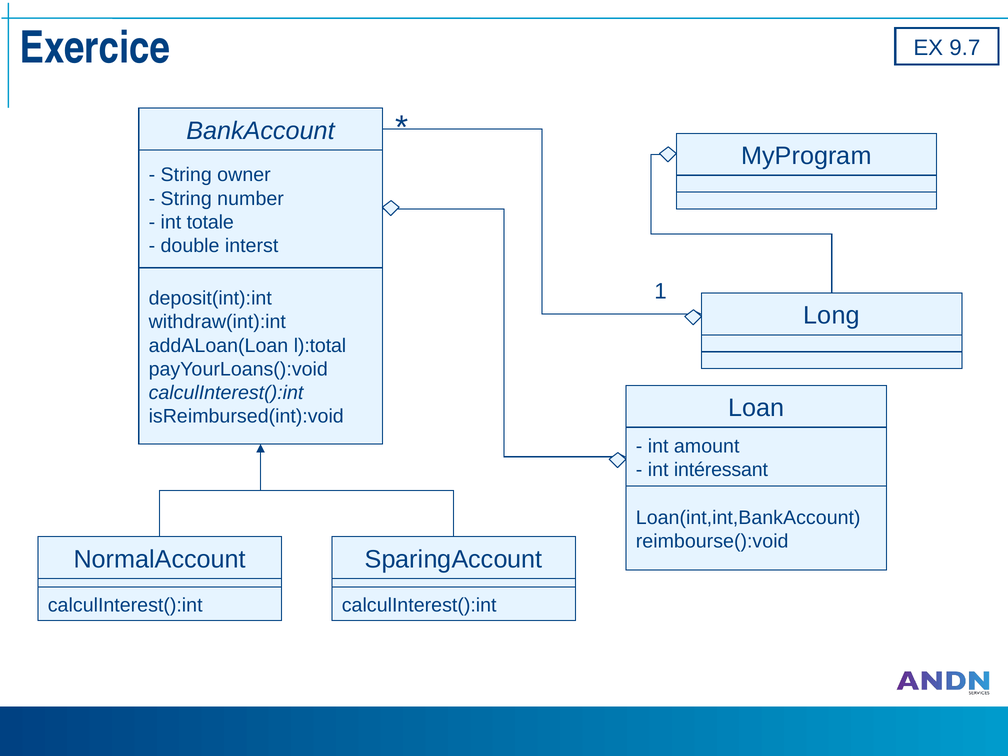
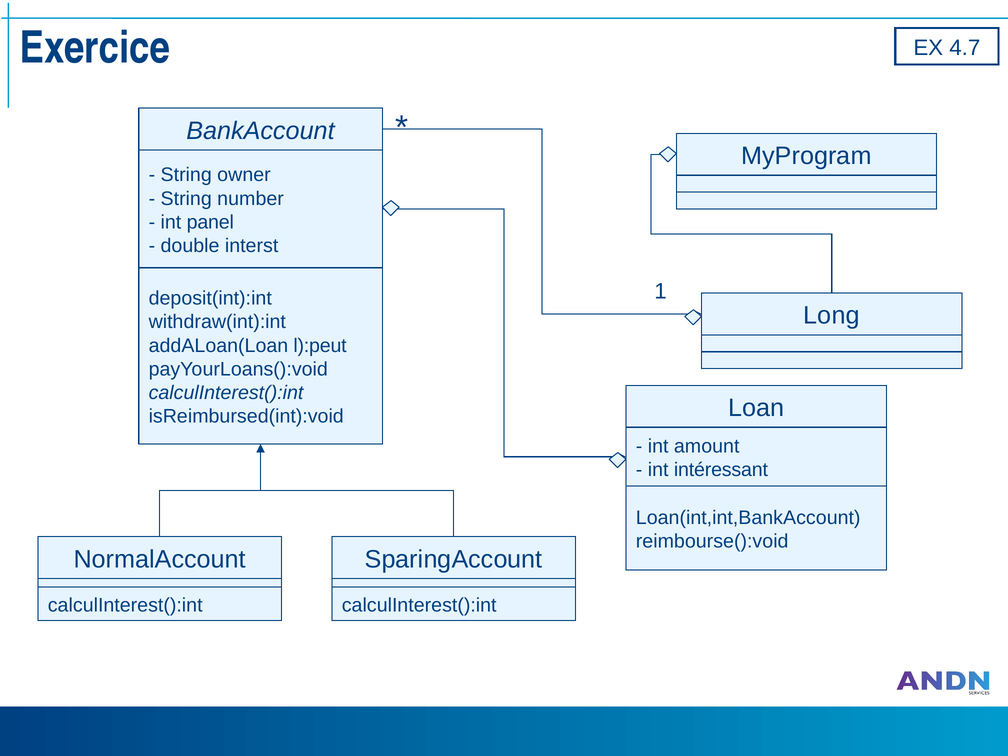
9.7: 9.7 -> 4.7
totale: totale -> panel
l):total: l):total -> l):peut
